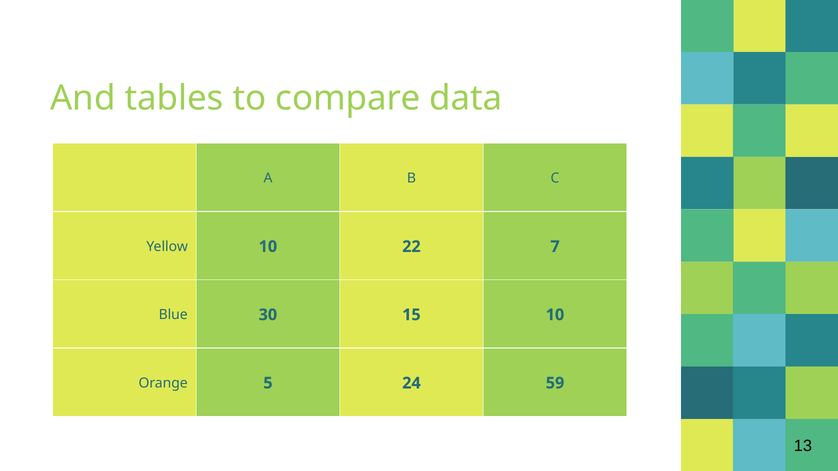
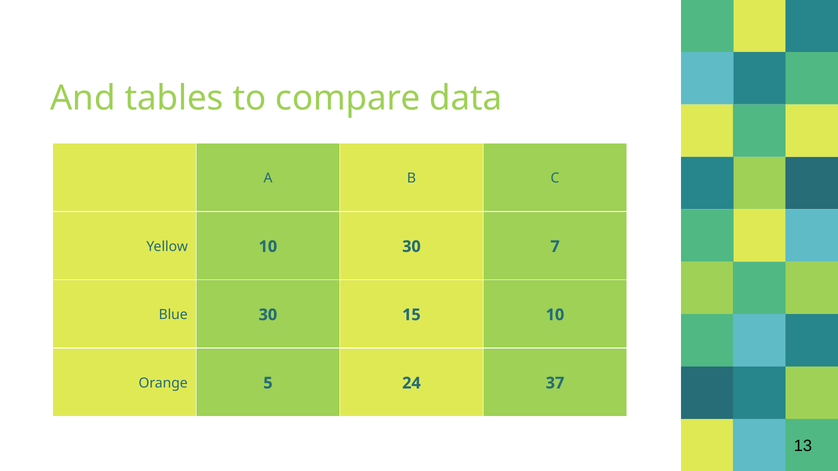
10 22: 22 -> 30
59: 59 -> 37
